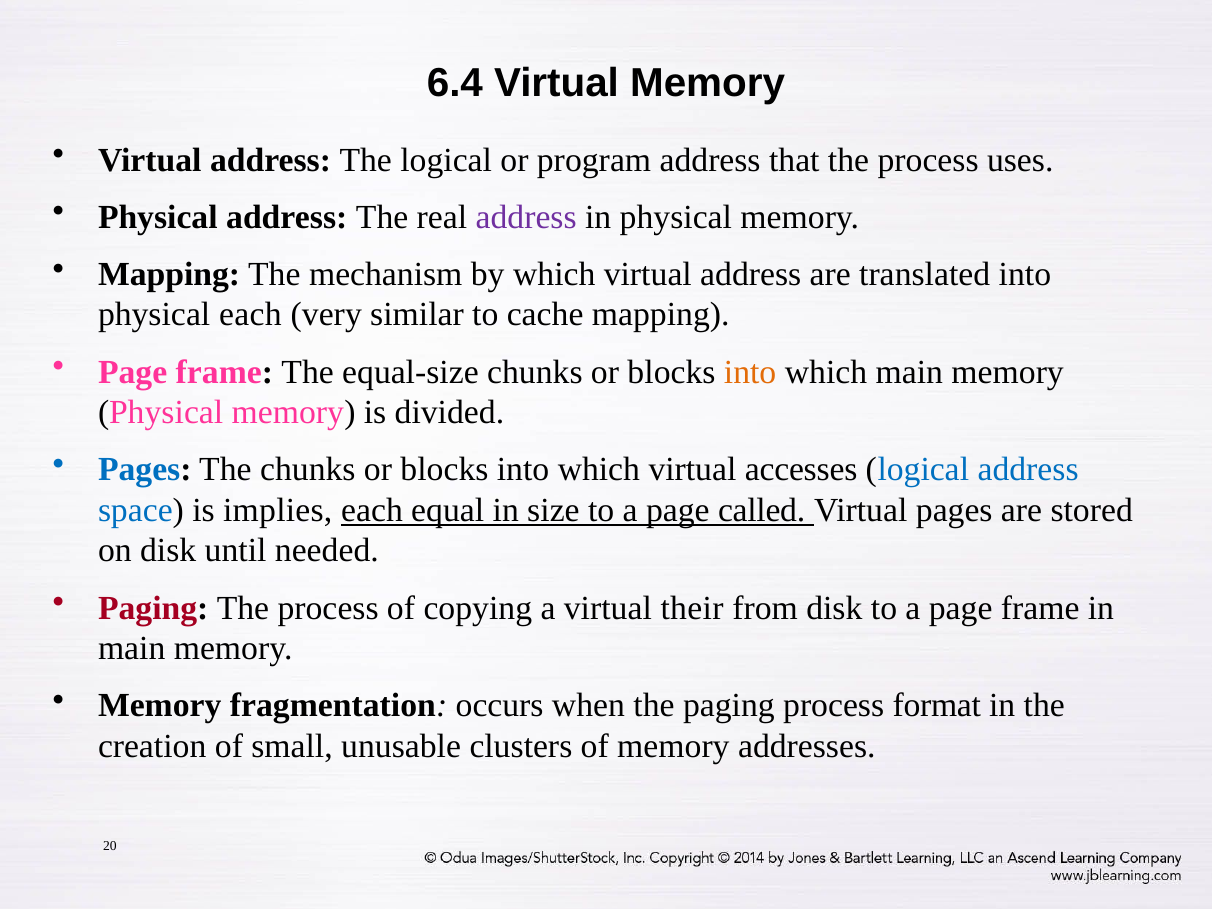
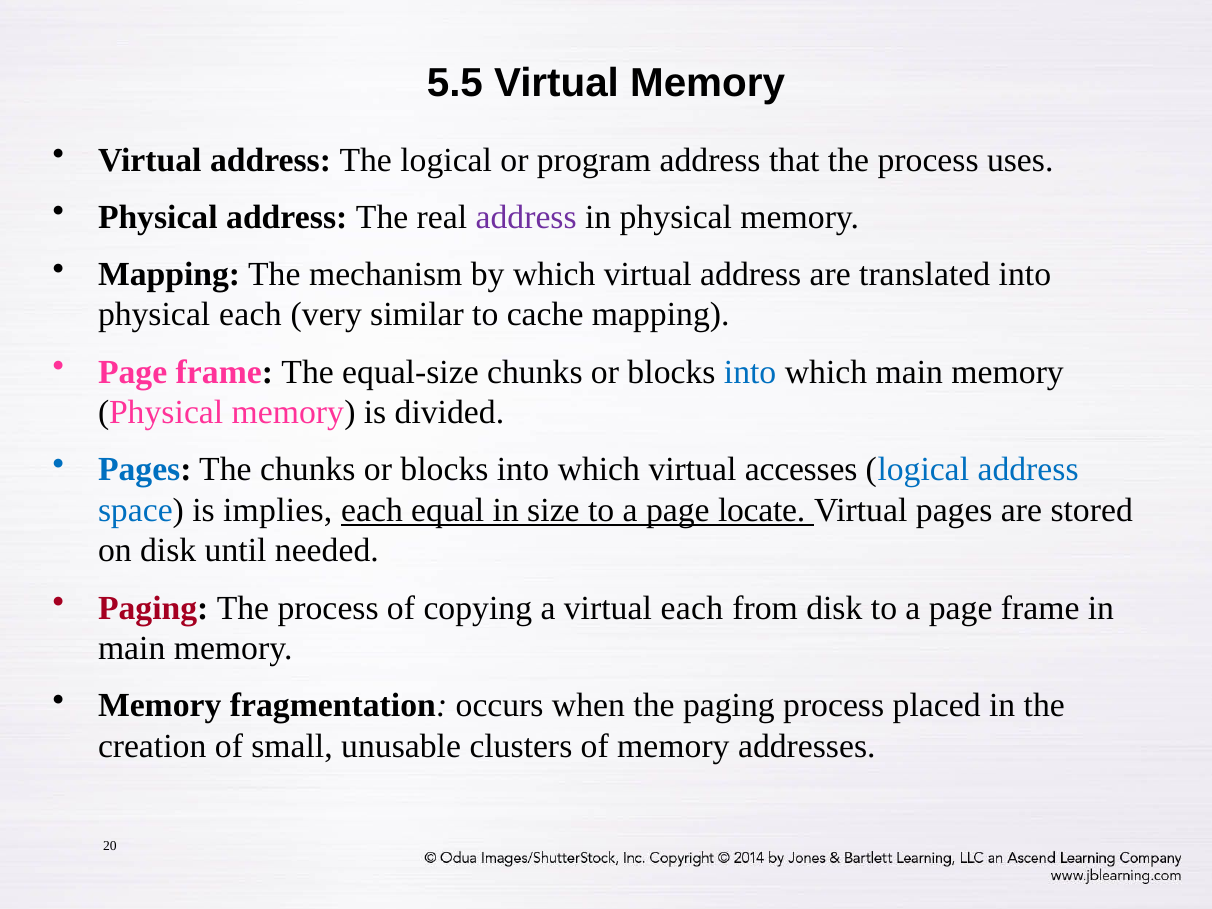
6.4: 6.4 -> 5.5
into at (750, 372) colour: orange -> blue
called: called -> locate
virtual their: their -> each
format: format -> placed
